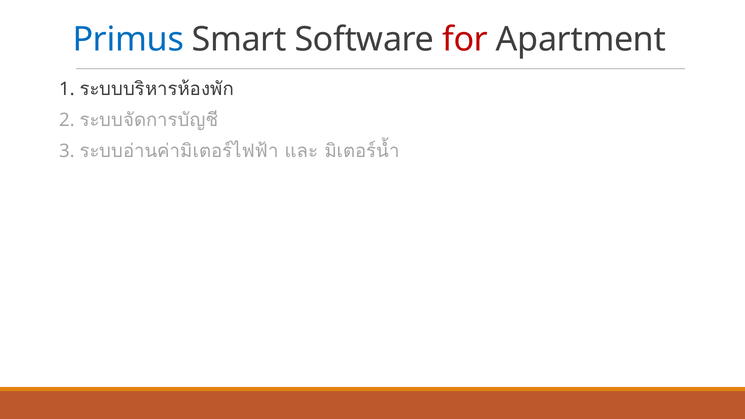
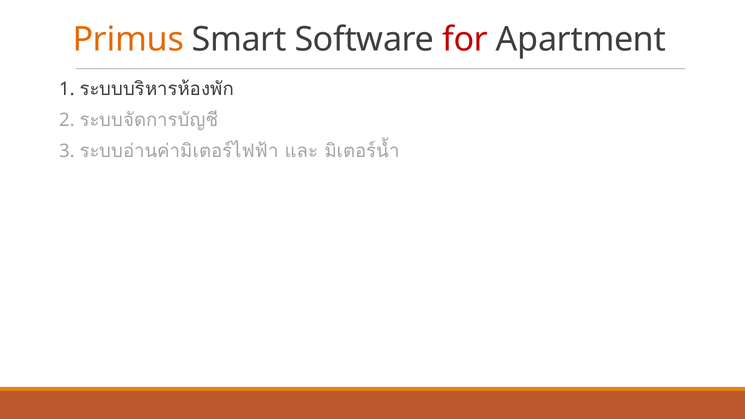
Primus colour: blue -> orange
